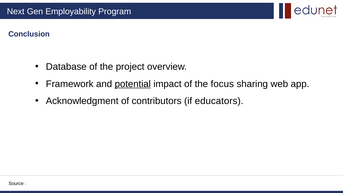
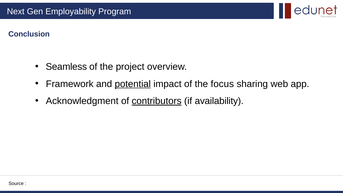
Database: Database -> Seamless
contributors underline: none -> present
educators: educators -> availability
